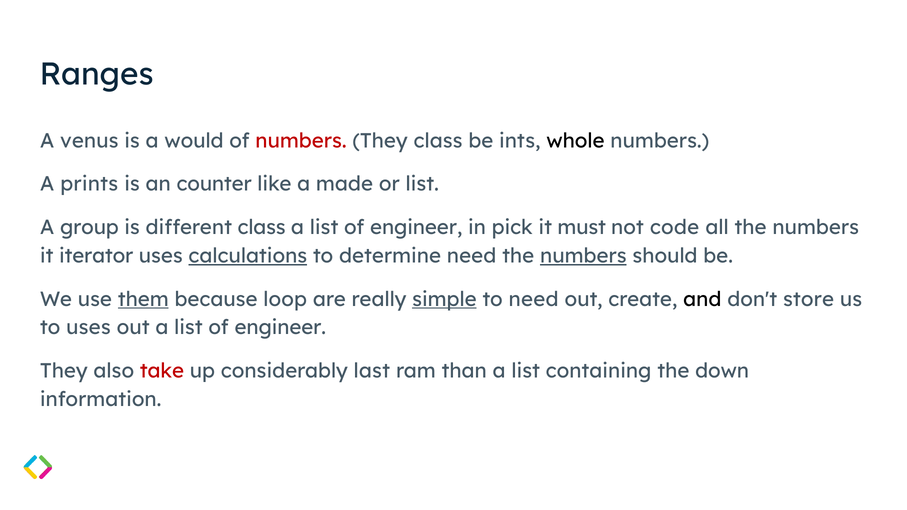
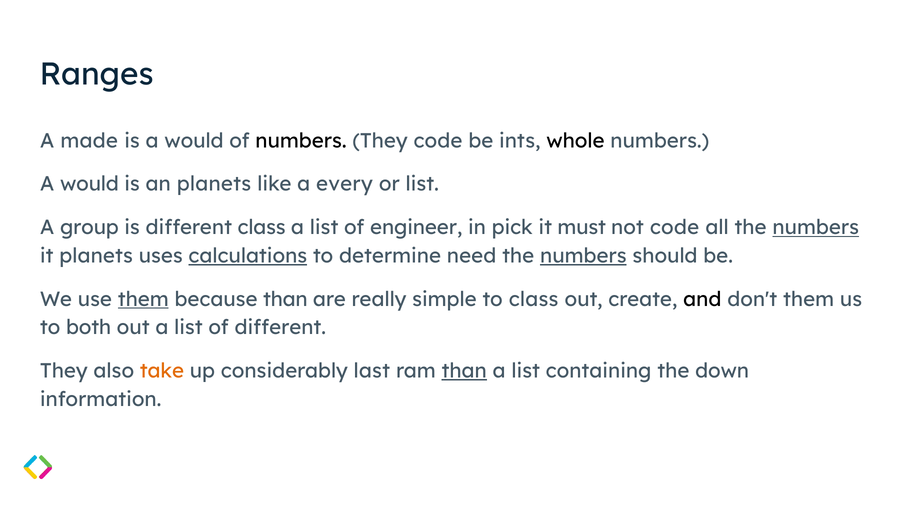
venus: venus -> made
numbers at (301, 141) colour: red -> black
They class: class -> code
prints at (89, 184): prints -> would
an counter: counter -> planets
made: made -> every
numbers at (816, 228) underline: none -> present
it iterator: iterator -> planets
because loop: loop -> than
simple underline: present -> none
to need: need -> class
don't store: store -> them
to uses: uses -> both
engineer at (280, 328): engineer -> different
take colour: red -> orange
than at (464, 371) underline: none -> present
